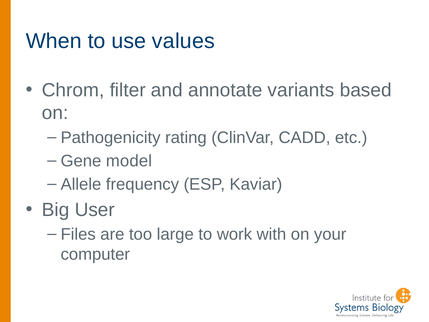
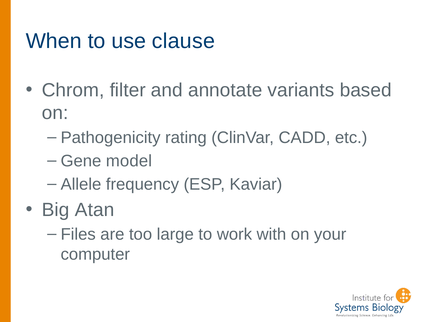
values: values -> clause
User: User -> Atan
